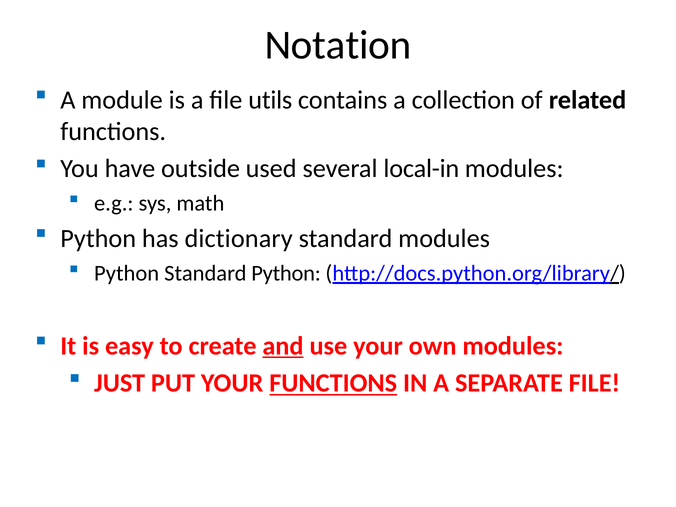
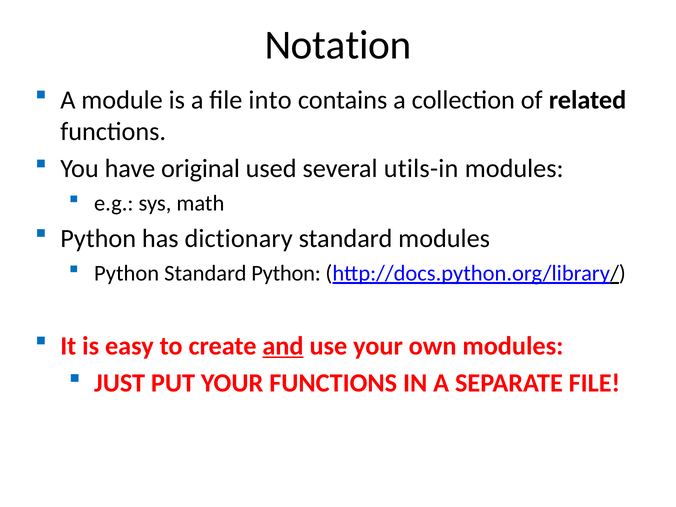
utils: utils -> into
outside: outside -> original
local-in: local-in -> utils-in
FUNCTIONS at (333, 383) underline: present -> none
